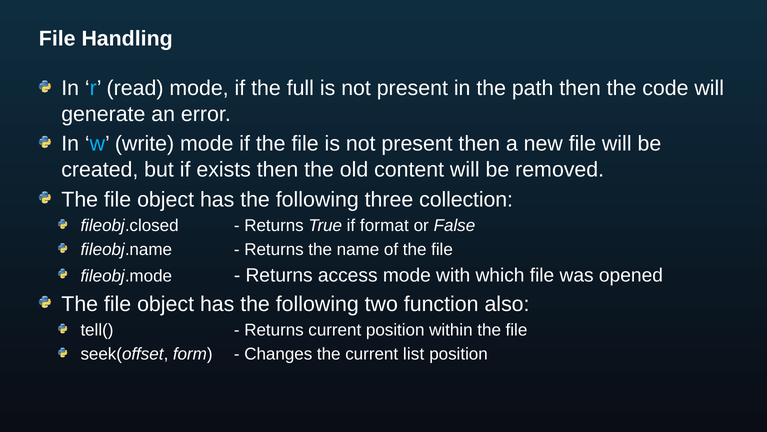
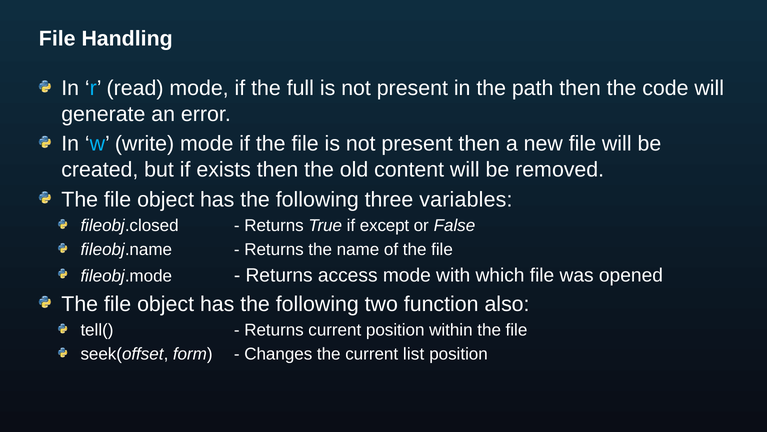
collection: collection -> variables
format: format -> except
